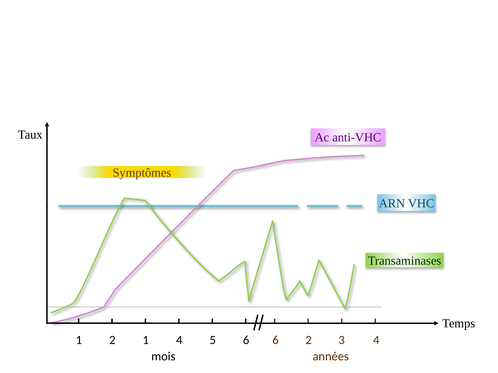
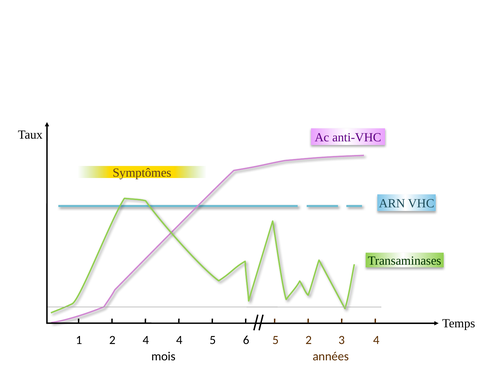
2 1: 1 -> 4
6 6: 6 -> 5
